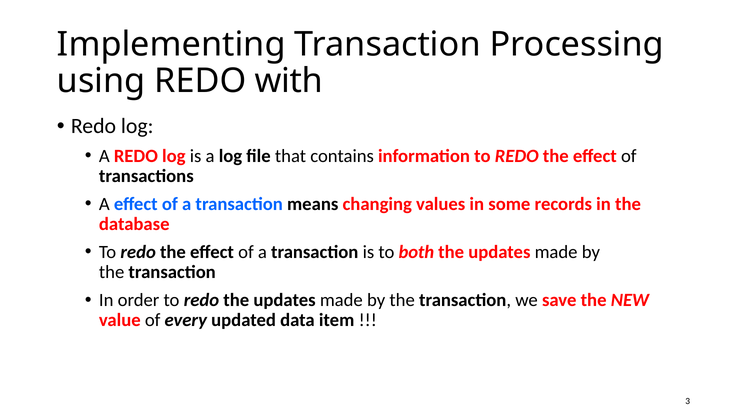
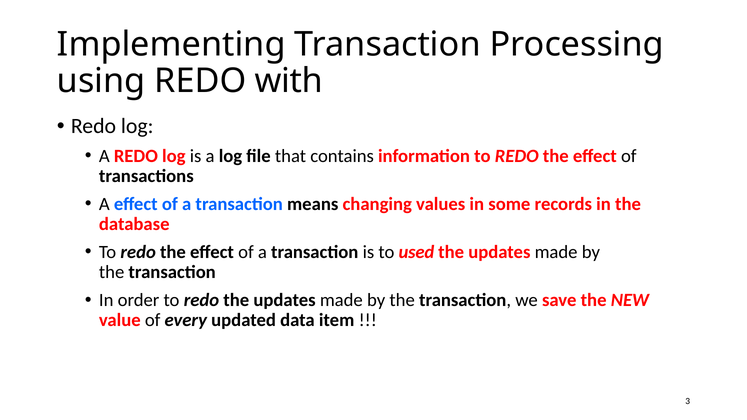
both: both -> used
